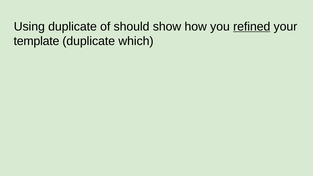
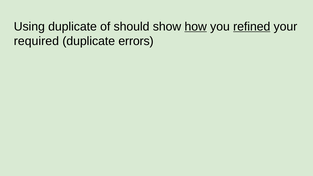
how underline: none -> present
template: template -> required
which: which -> errors
